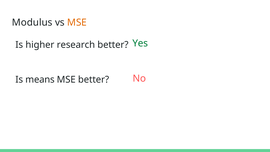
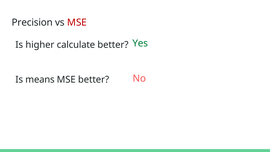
Modulus: Modulus -> Precision
MSE at (77, 22) colour: orange -> red
research: research -> calculate
